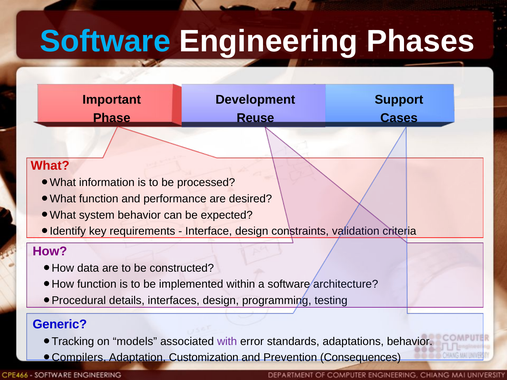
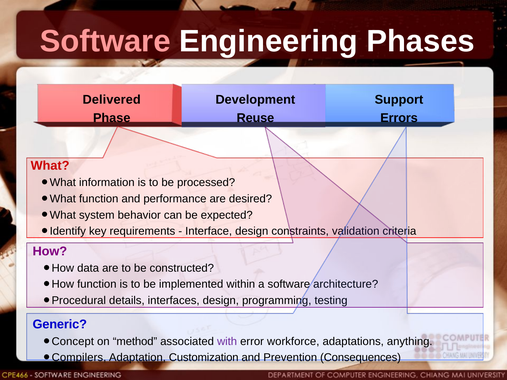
Software at (105, 41) colour: light blue -> pink
Important: Important -> Delivered
Cases: Cases -> Errors
Tracking: Tracking -> Concept
models: models -> method
standards: standards -> workforce
adaptations behavior: behavior -> anything
